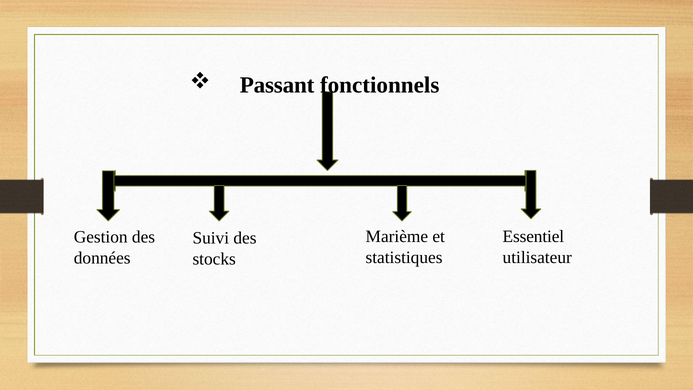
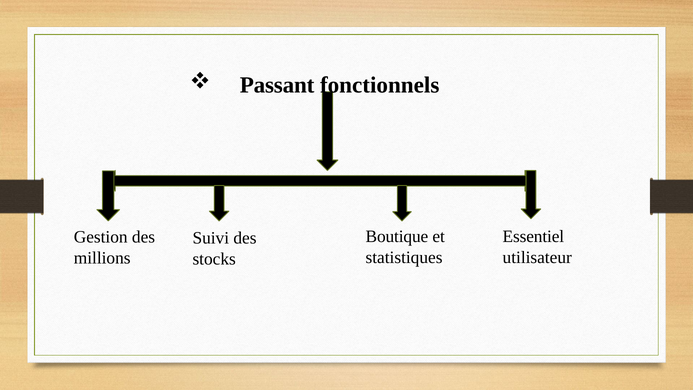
Marième: Marième -> Boutique
données: données -> millions
